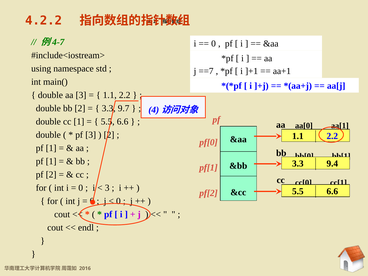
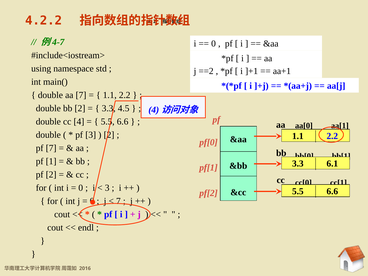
==7: ==7 -> ==2
aa 3: 3 -> 7
9.7: 9.7 -> 4.5
cc 1: 1 -> 4
1 at (51, 148): 1 -> 7
9.4: 9.4 -> 6.1
0 at (118, 201): 0 -> 7
